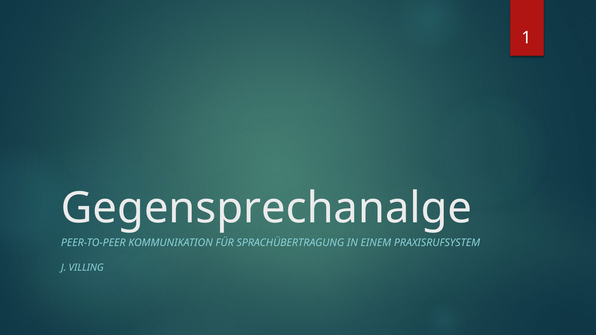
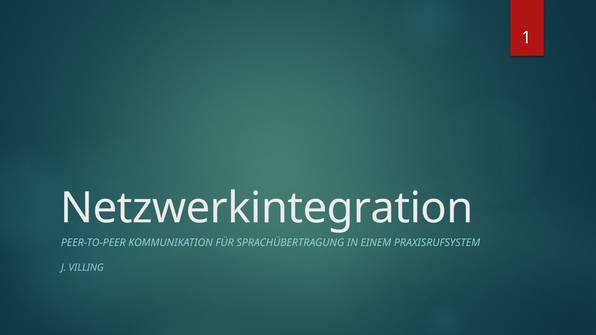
Gegensprechanalge: Gegensprechanalge -> Netzwerkintegration
